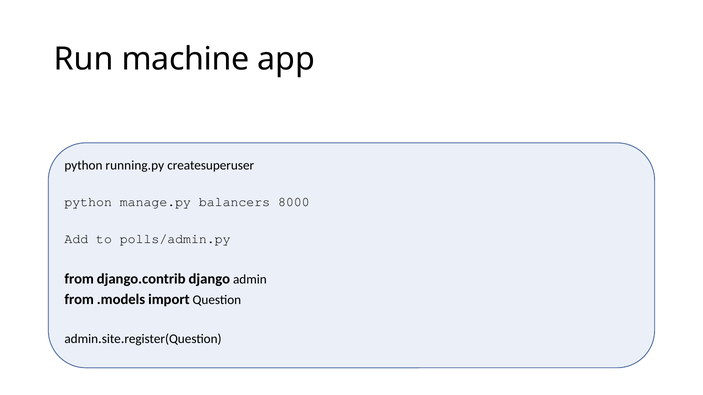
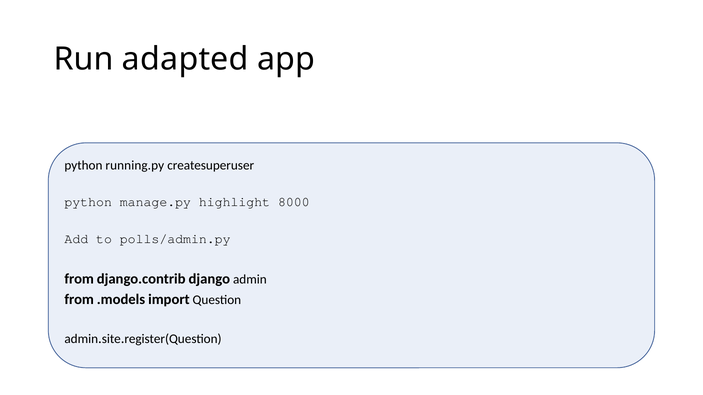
machine: machine -> adapted
balancers: balancers -> highlight
